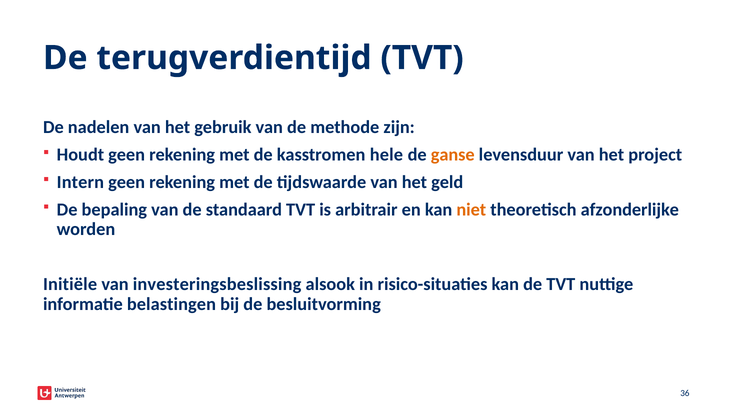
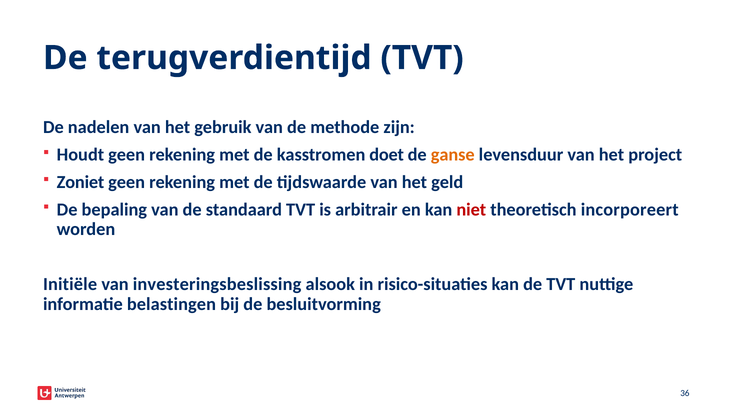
hele: hele -> doet
Intern: Intern -> Zoniet
niet colour: orange -> red
afzonderlijke: afzonderlijke -> incorporeert
